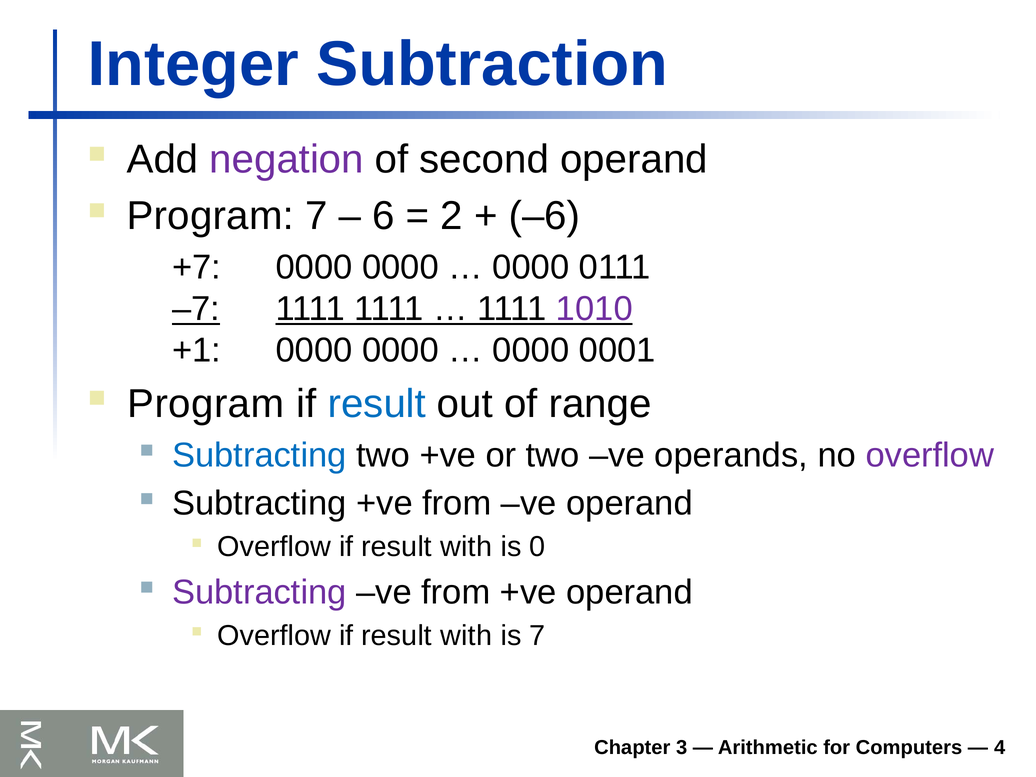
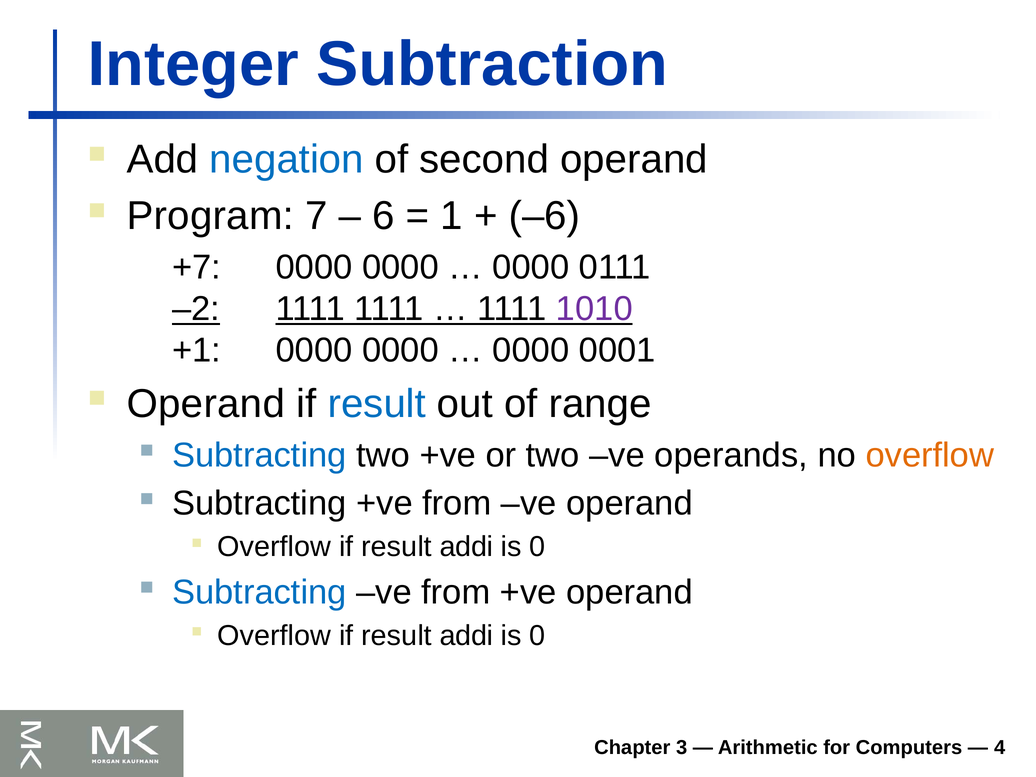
negation colour: purple -> blue
2: 2 -> 1
–7: –7 -> –2
Program at (206, 404): Program -> Operand
overflow at (930, 455) colour: purple -> orange
with at (466, 547): with -> addi
Subtracting at (259, 592) colour: purple -> blue
with at (466, 636): with -> addi
7 at (537, 636): 7 -> 0
